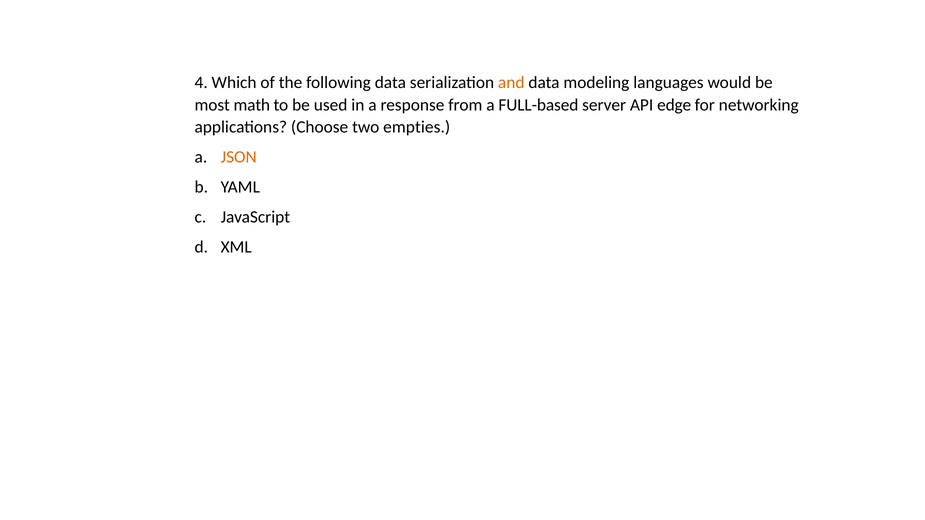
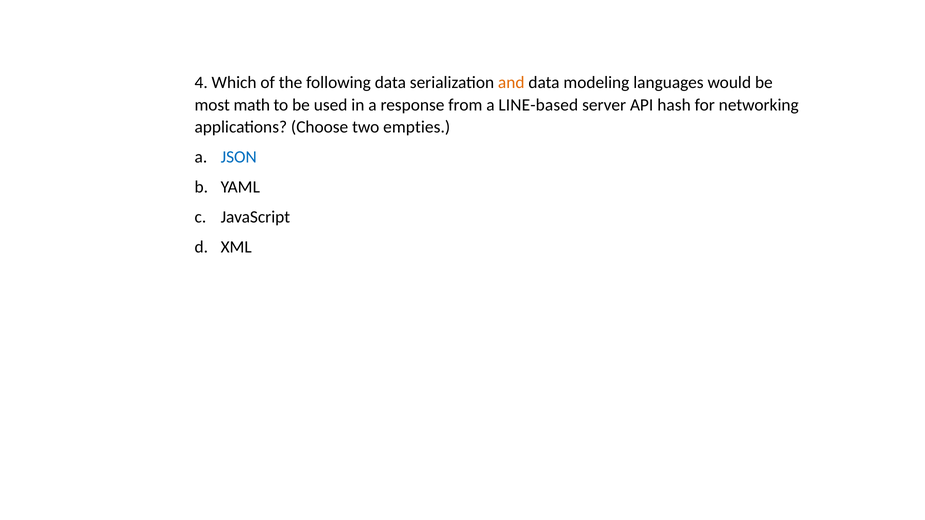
FULL-based: FULL-based -> LINE-based
edge: edge -> hash
JSON colour: orange -> blue
